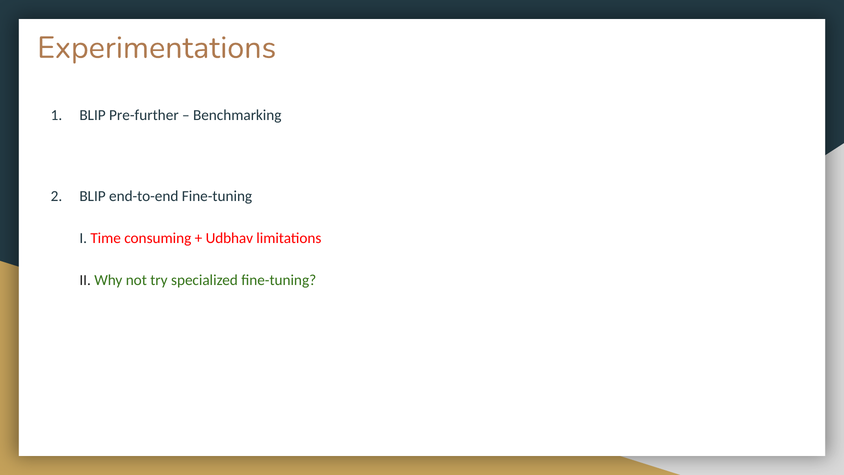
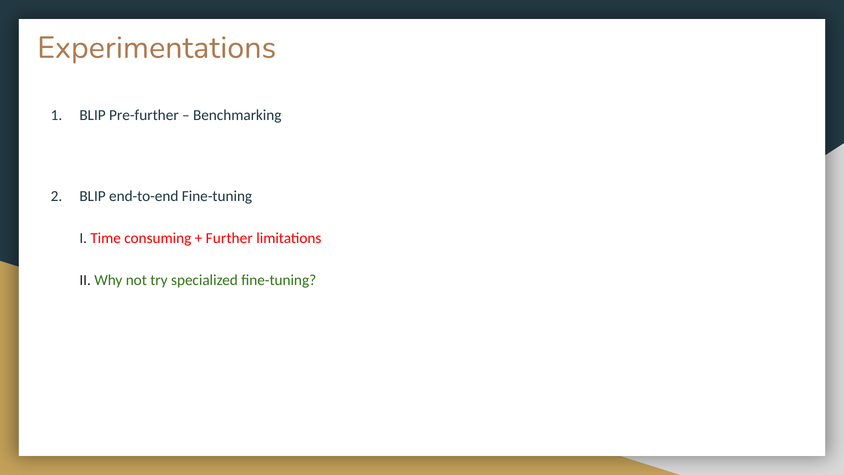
Udbhav: Udbhav -> Further
